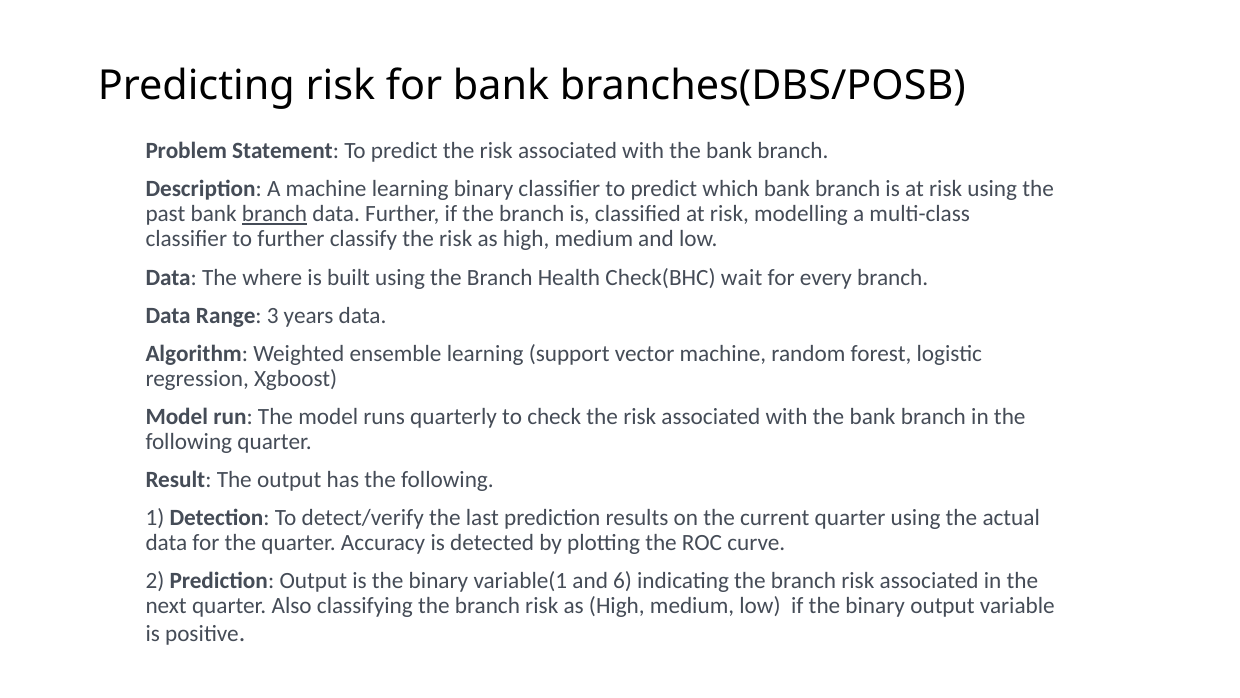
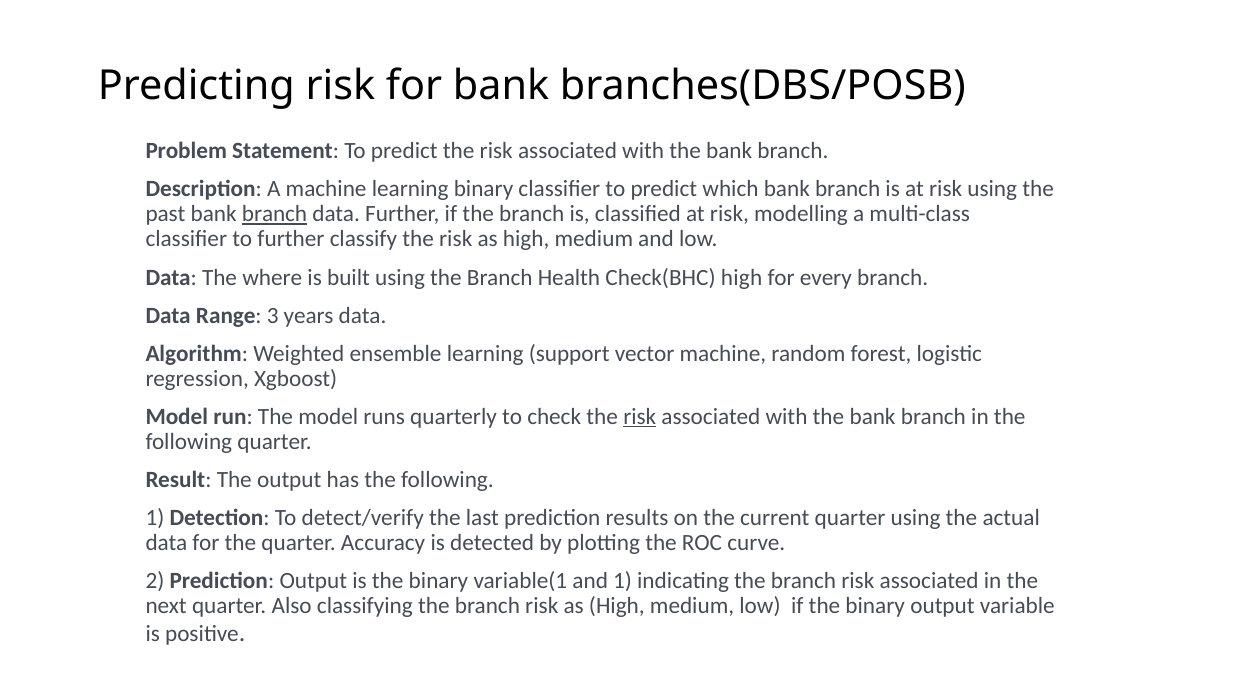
Check(BHC wait: wait -> high
risk at (640, 416) underline: none -> present
and 6: 6 -> 1
